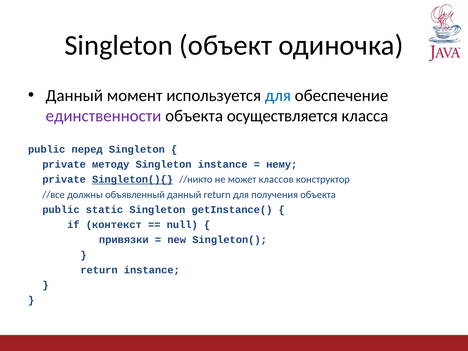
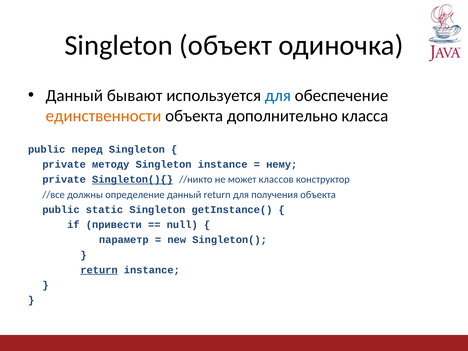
момент: момент -> бывают
единственности colour: purple -> orange
осуществляется: осуществляется -> дополнительно
объявленный: объявленный -> определение
контекст: контекст -> привести
привязки: привязки -> параметр
return at (99, 270) underline: none -> present
